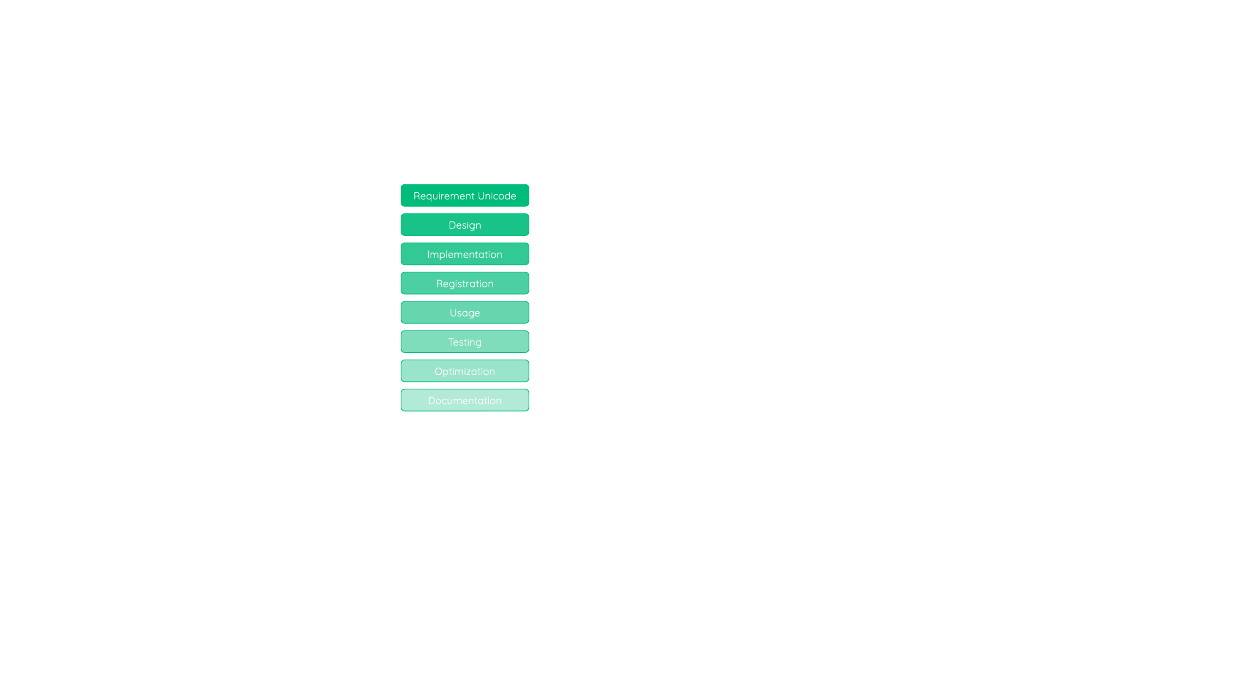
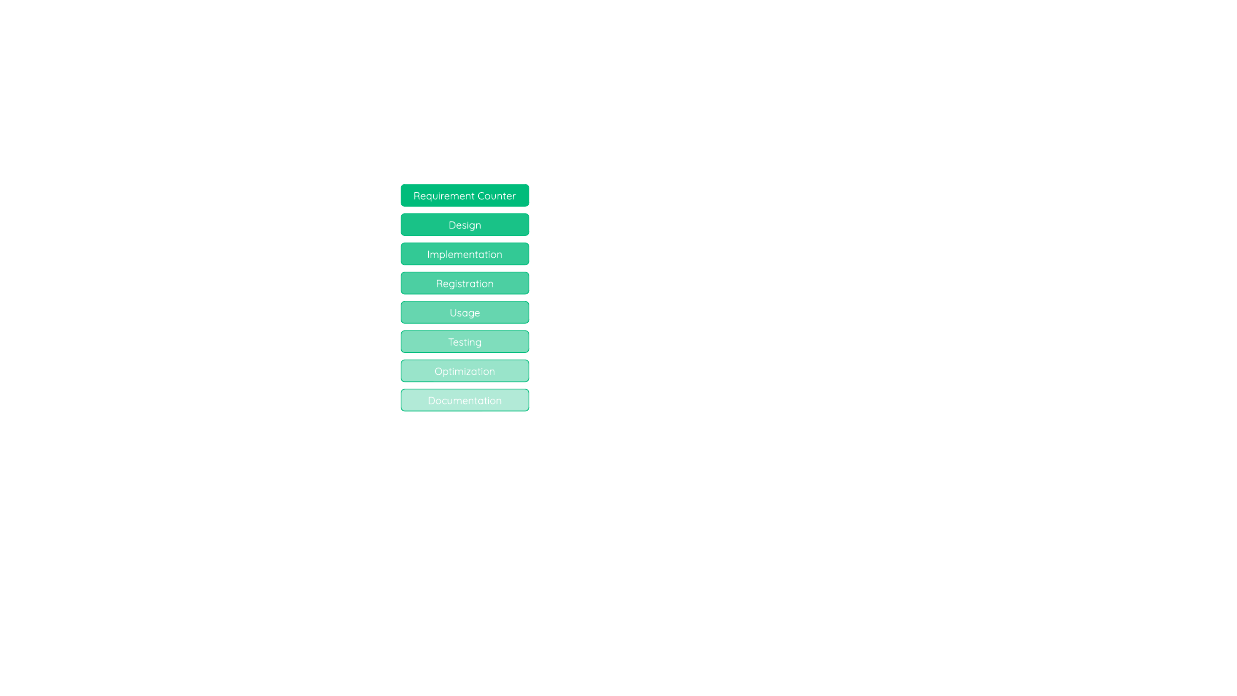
Unicode: Unicode -> Counter
